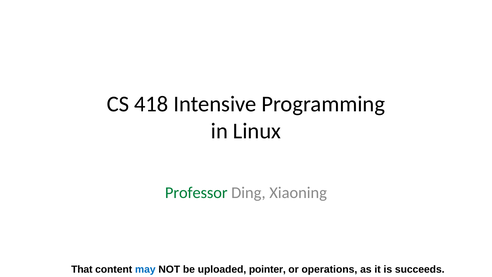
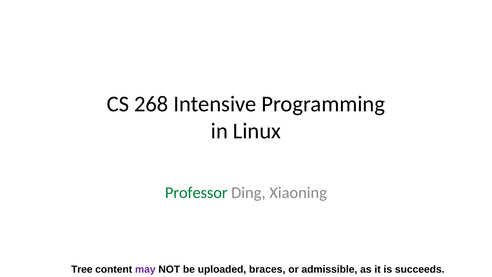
418: 418 -> 268
That: That -> Tree
may colour: blue -> purple
pointer: pointer -> braces
operations: operations -> admissible
